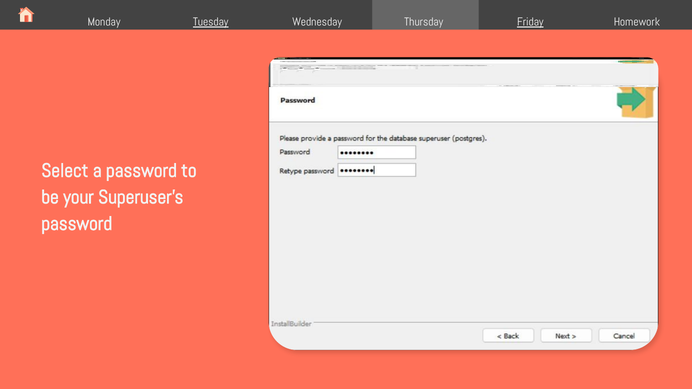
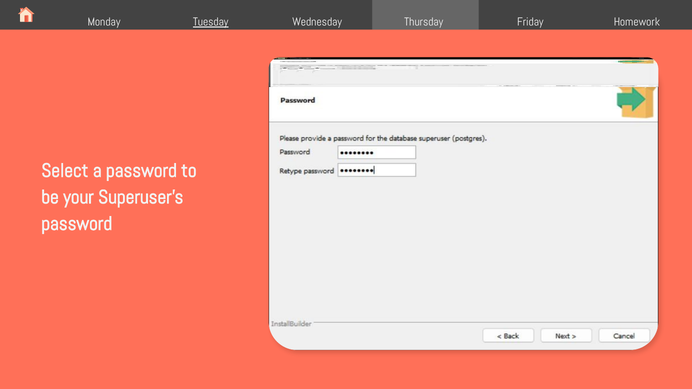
Friday underline: present -> none
